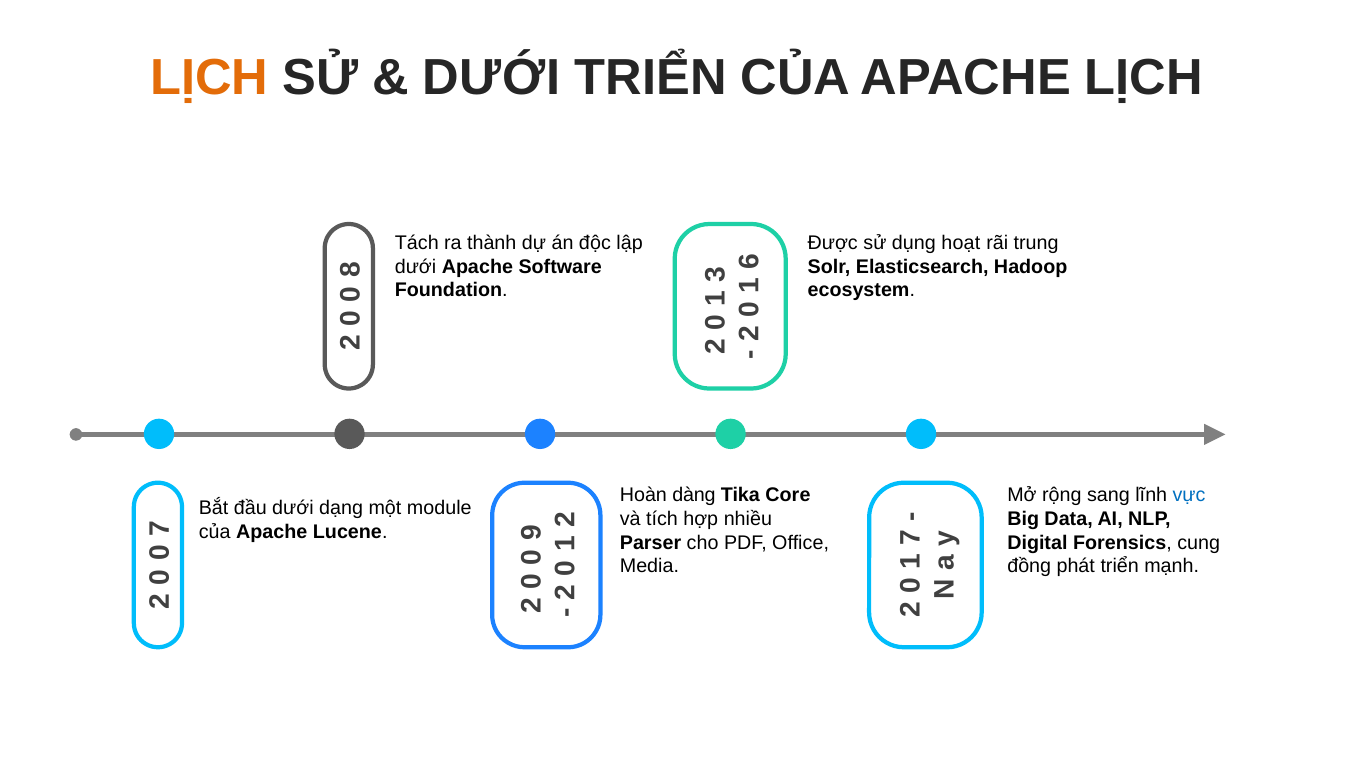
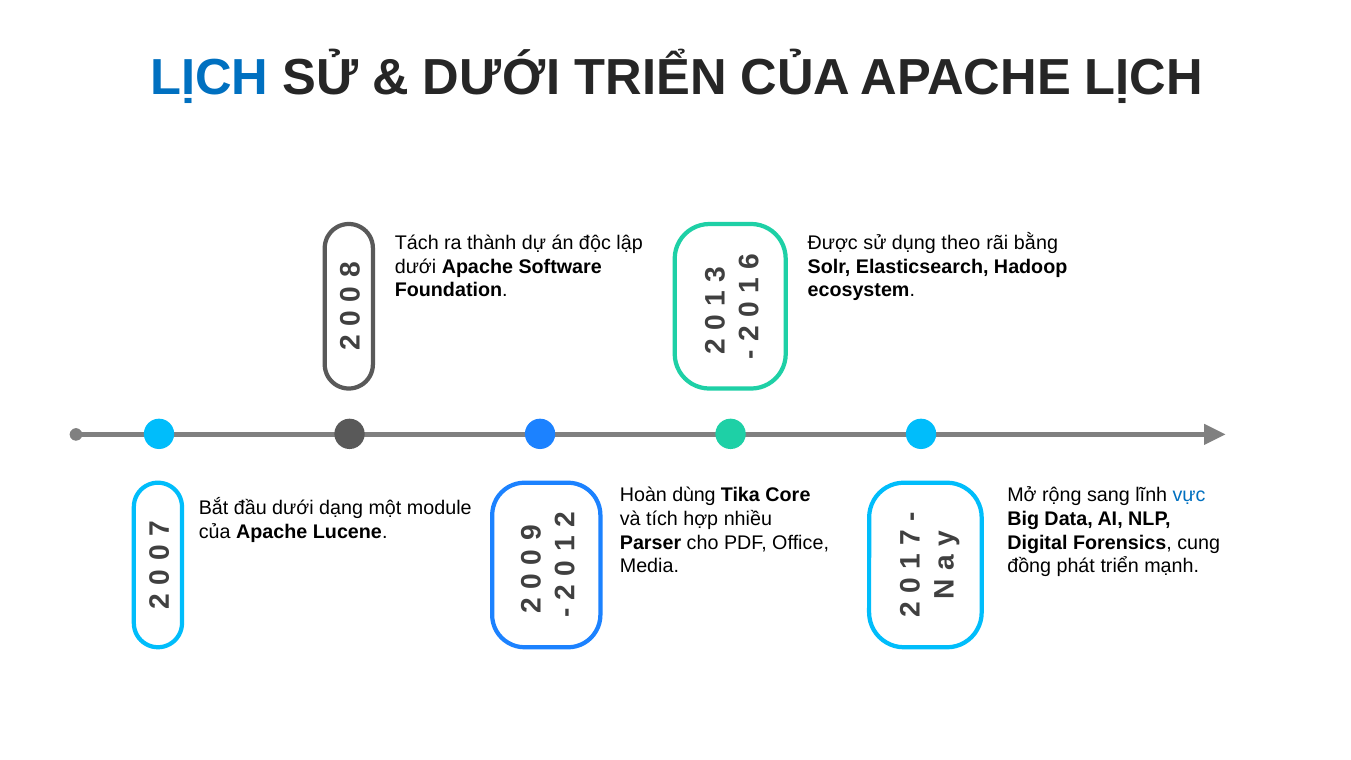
LỊCH at (209, 77) colour: orange -> blue
hoạt: hoạt -> theo
trung: trung -> bằng
dàng: dàng -> dùng
